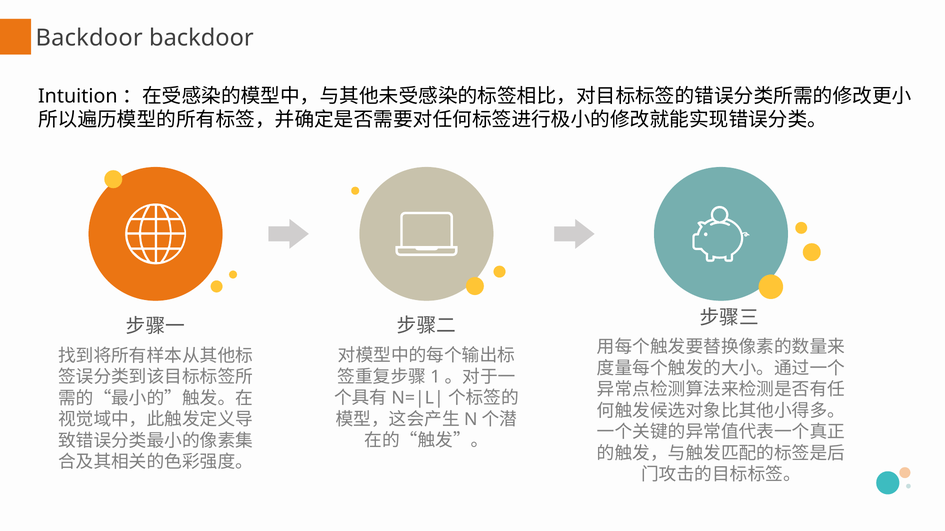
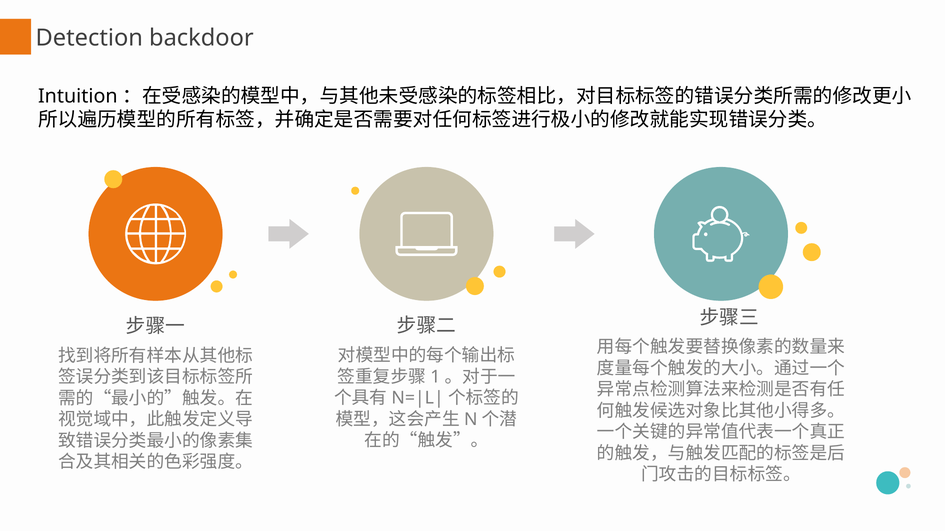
Backdoor at (89, 38): Backdoor -> Detection
